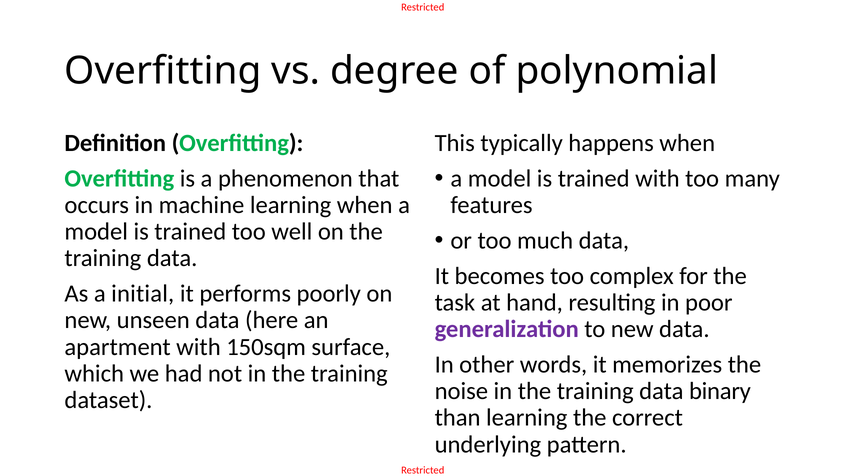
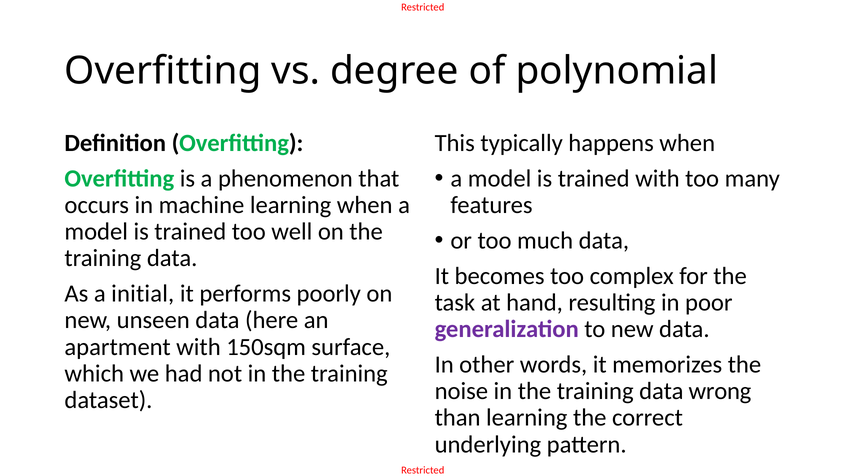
binary: binary -> wrong
